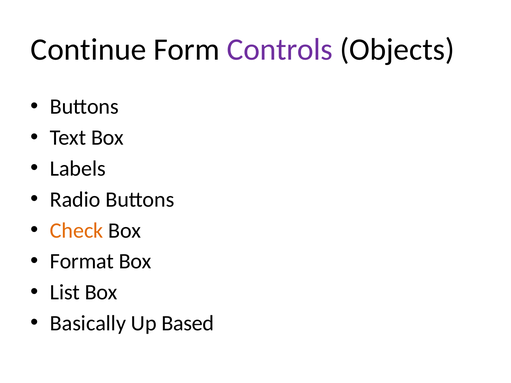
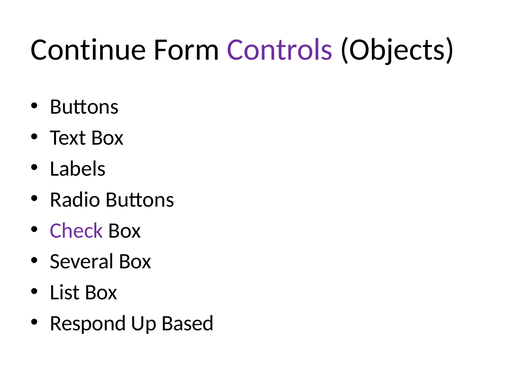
Check colour: orange -> purple
Format: Format -> Several
Basically: Basically -> Respond
